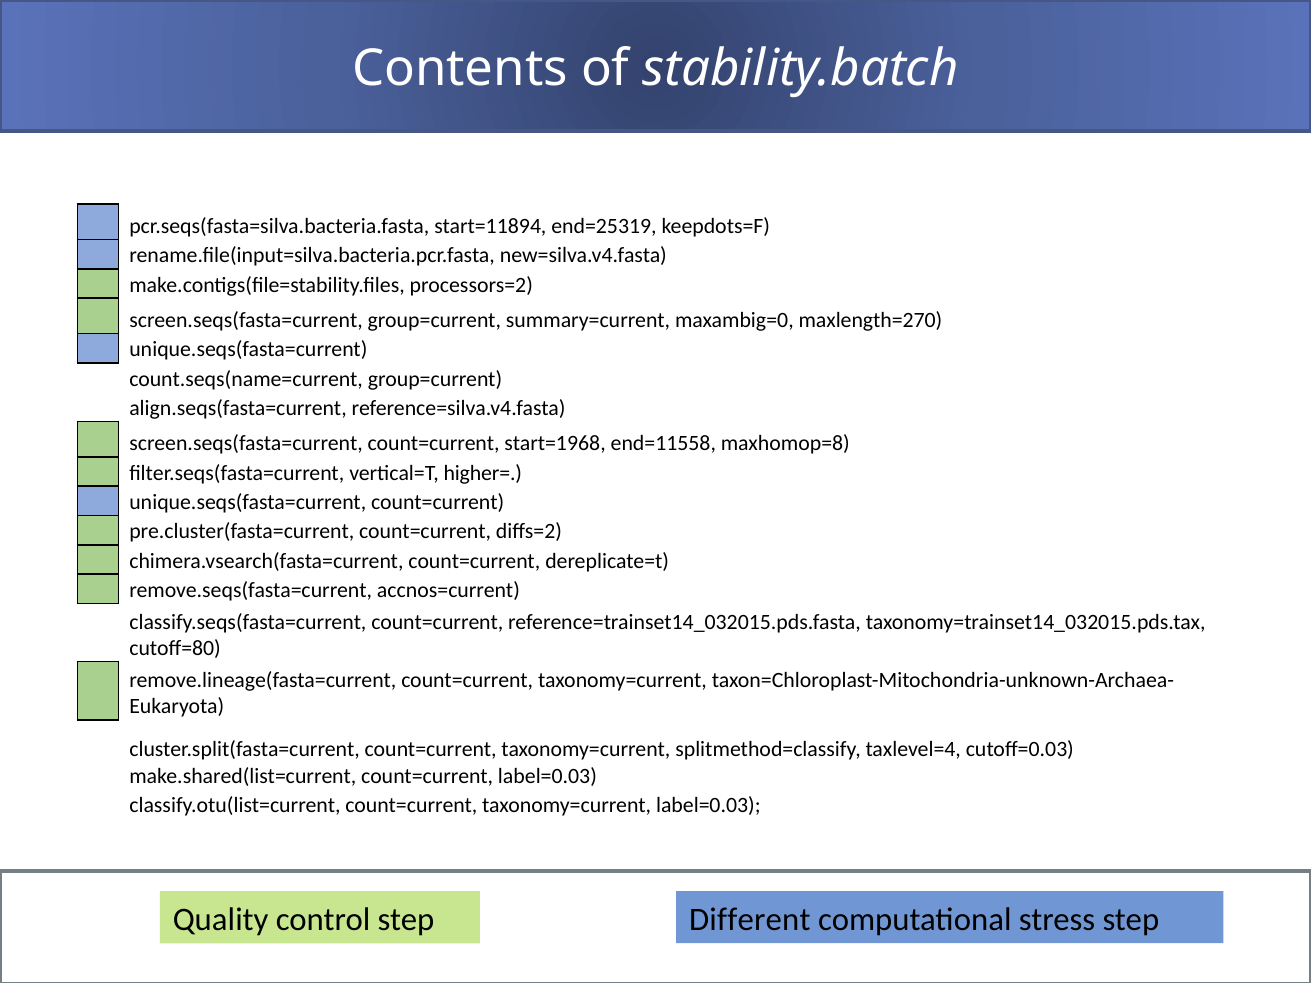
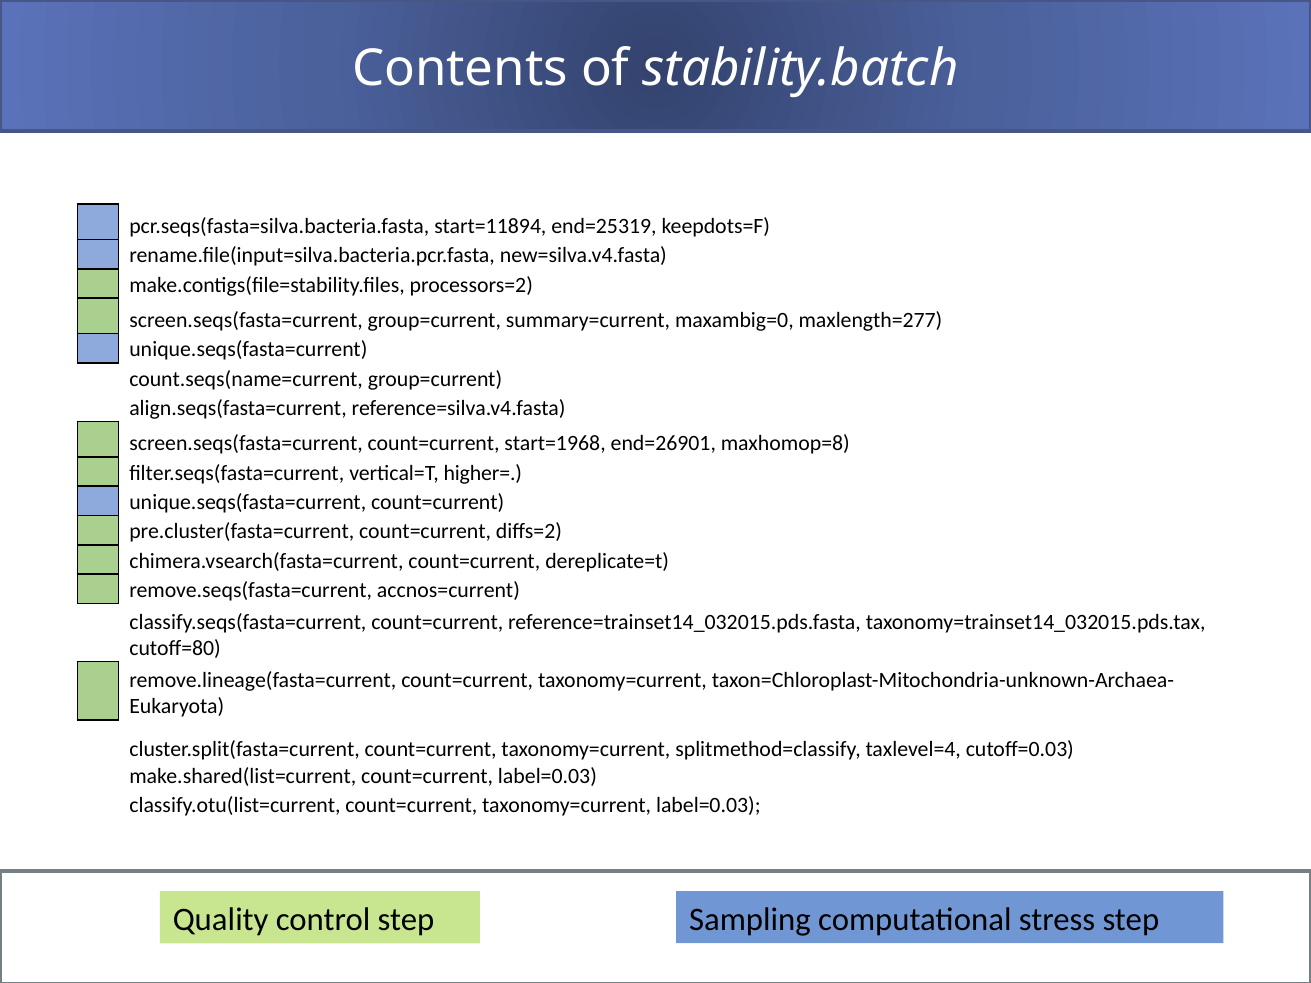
maxlength=270: maxlength=270 -> maxlength=277
end=11558: end=11558 -> end=26901
Different: Different -> Sampling
